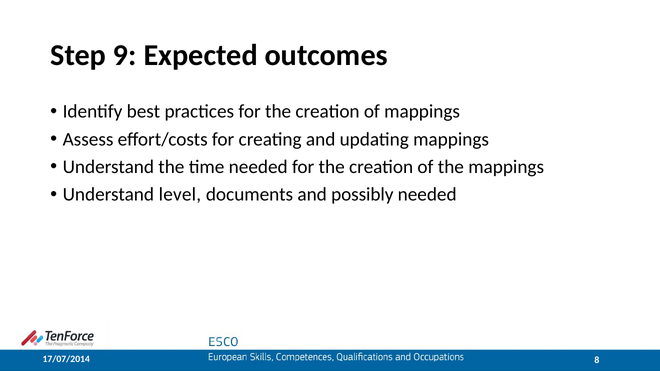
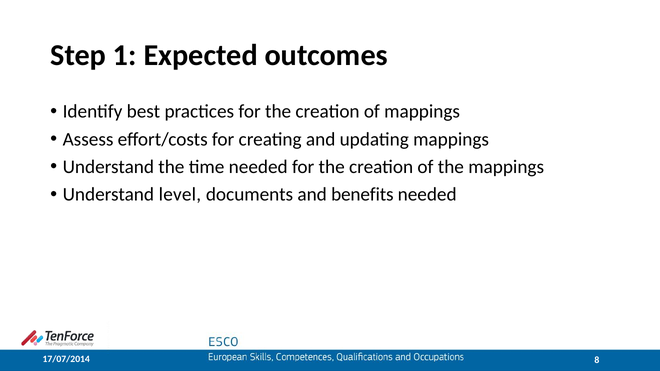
9: 9 -> 1
possibly: possibly -> benefits
